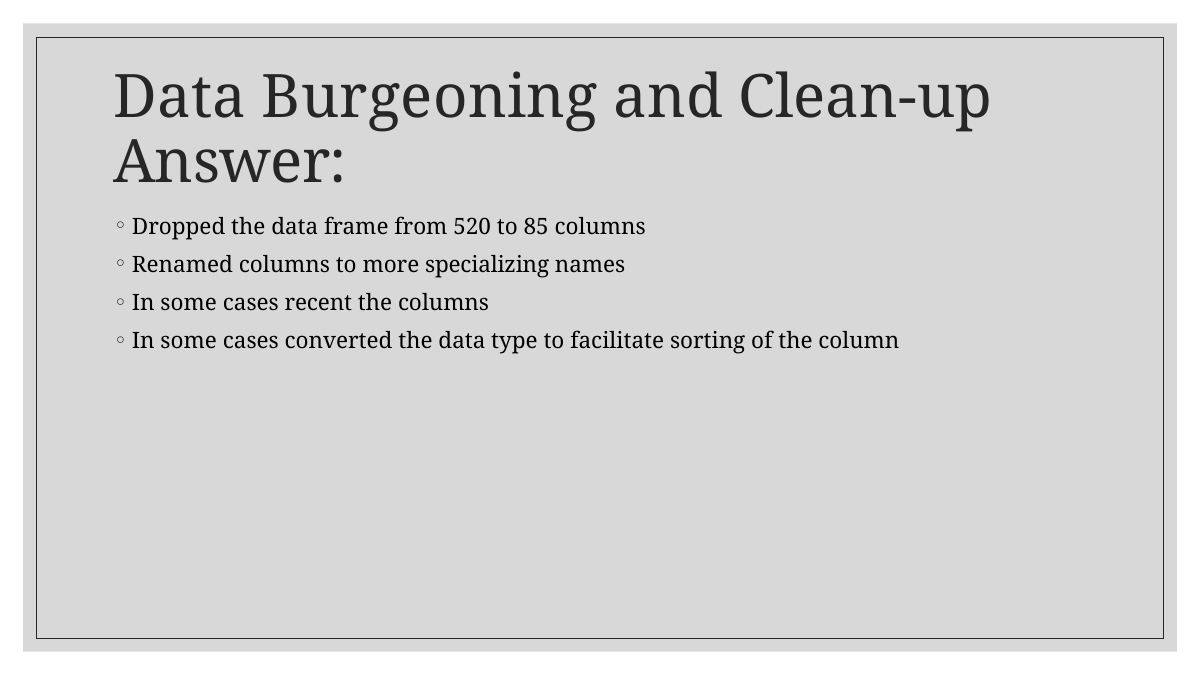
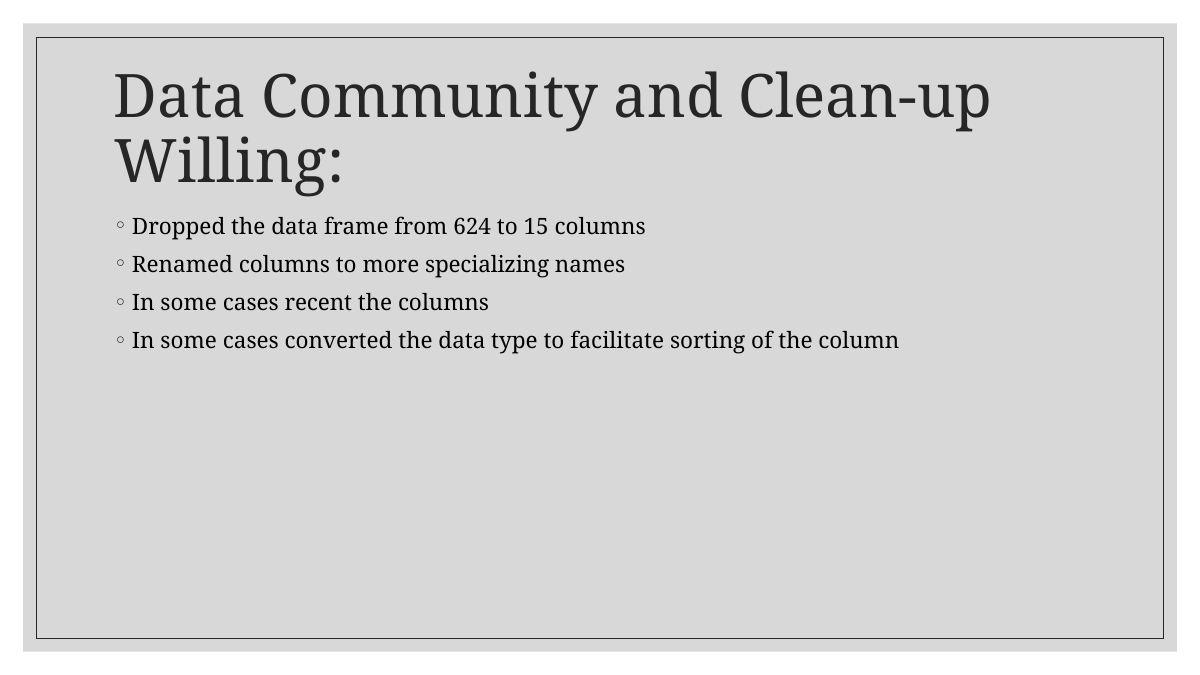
Burgeoning: Burgeoning -> Community
Answer: Answer -> Willing
520: 520 -> 624
85: 85 -> 15
